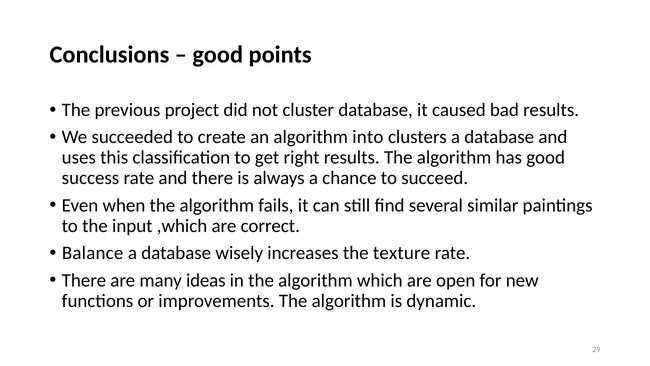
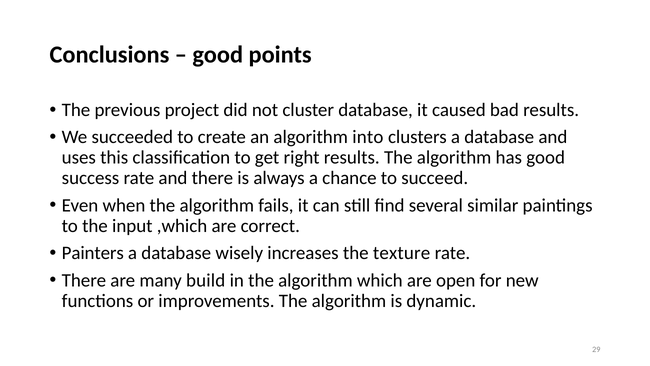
Balance: Balance -> Painters
ideas: ideas -> build
